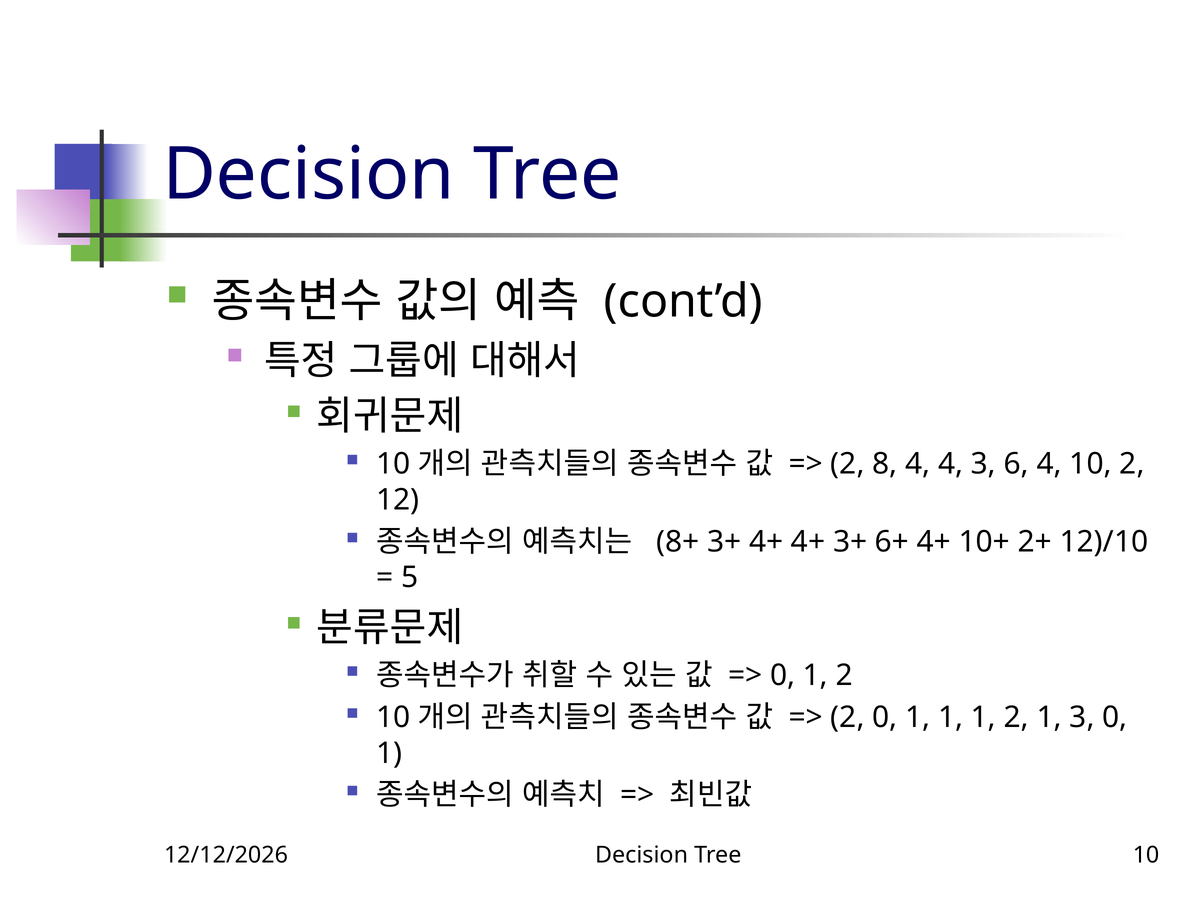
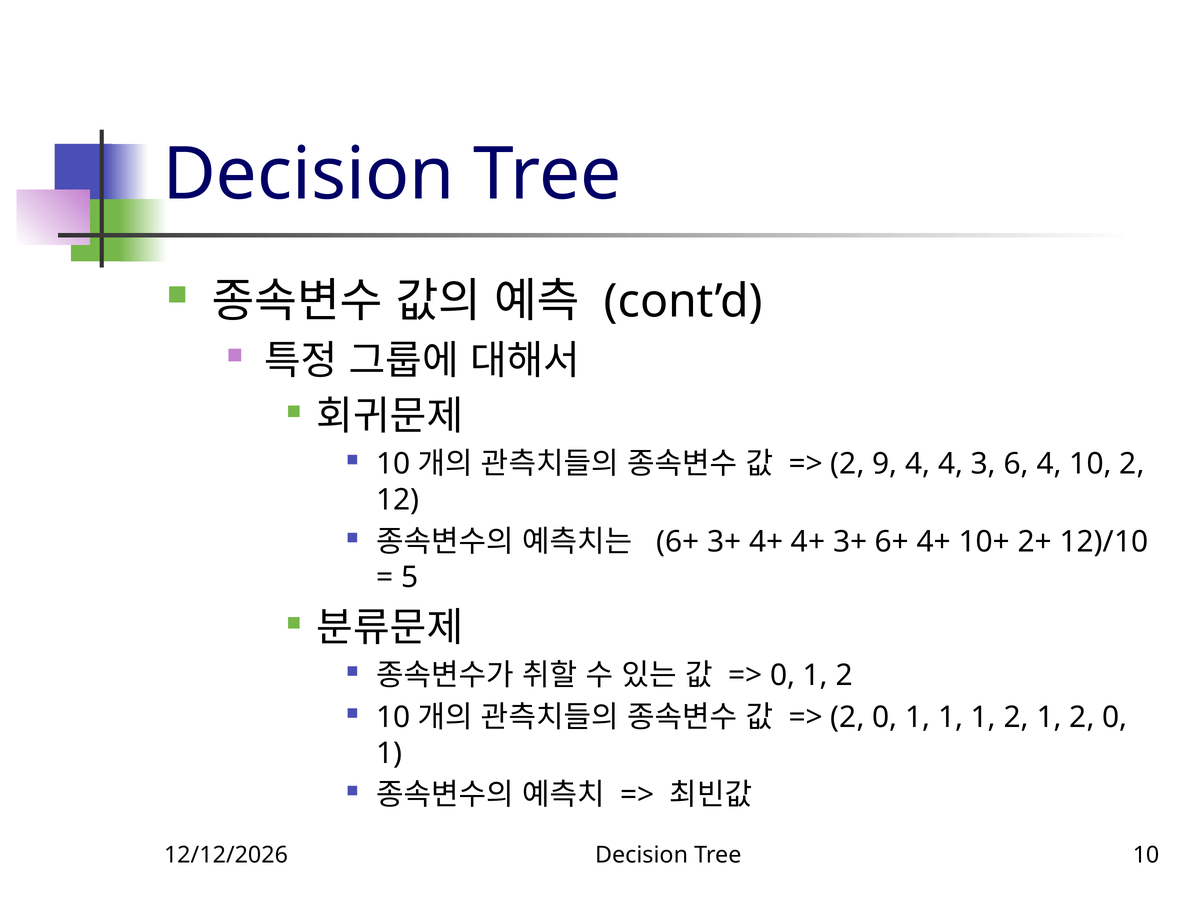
8: 8 -> 9
8+ at (678, 542): 8+ -> 6+
2 1 3: 3 -> 2
